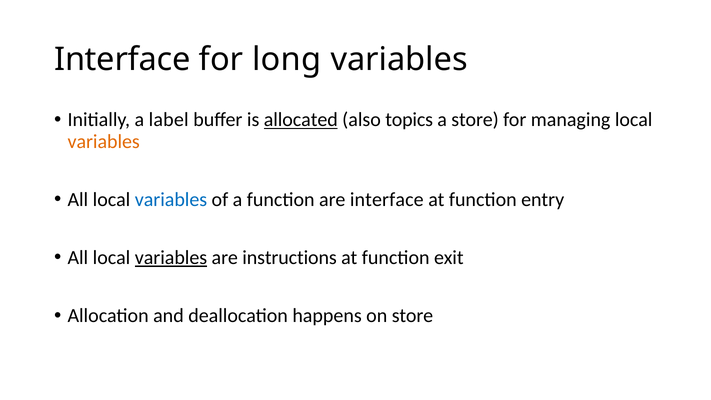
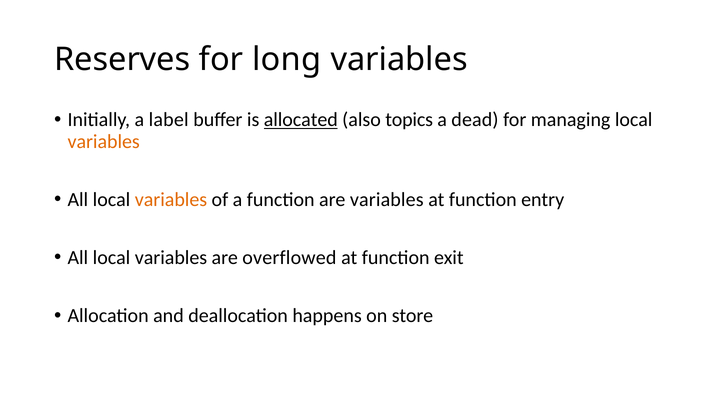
Interface at (122, 60): Interface -> Reserves
a store: store -> dead
variables at (171, 199) colour: blue -> orange
are interface: interface -> variables
variables at (171, 258) underline: present -> none
instructions: instructions -> overflowed
